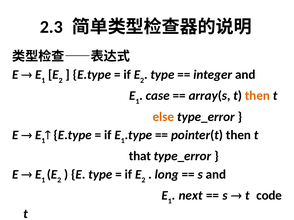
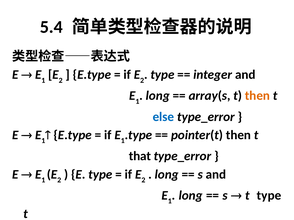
2.3: 2.3 -> 5.4
case at (158, 96): case -> long
else at (163, 117) colour: orange -> blue
next at (191, 196): next -> long
t code: code -> type
